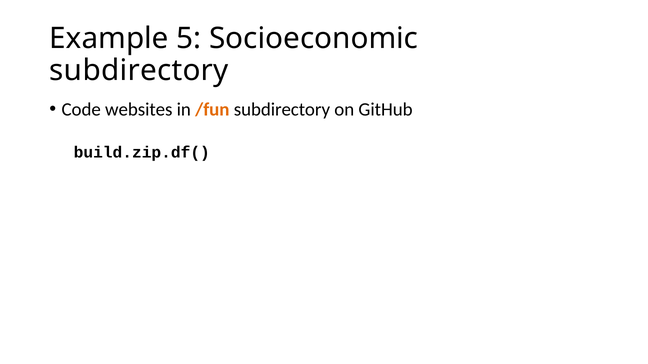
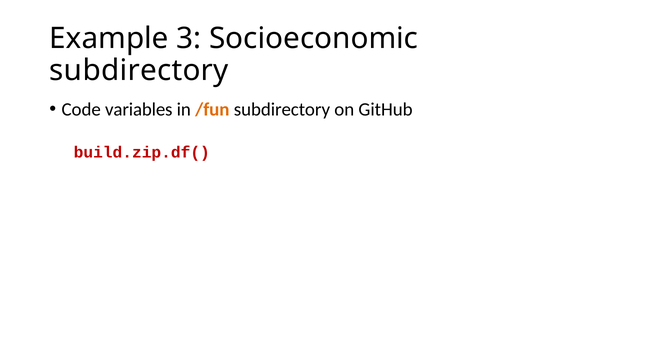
5: 5 -> 3
websites: websites -> variables
build.zip.df( colour: black -> red
